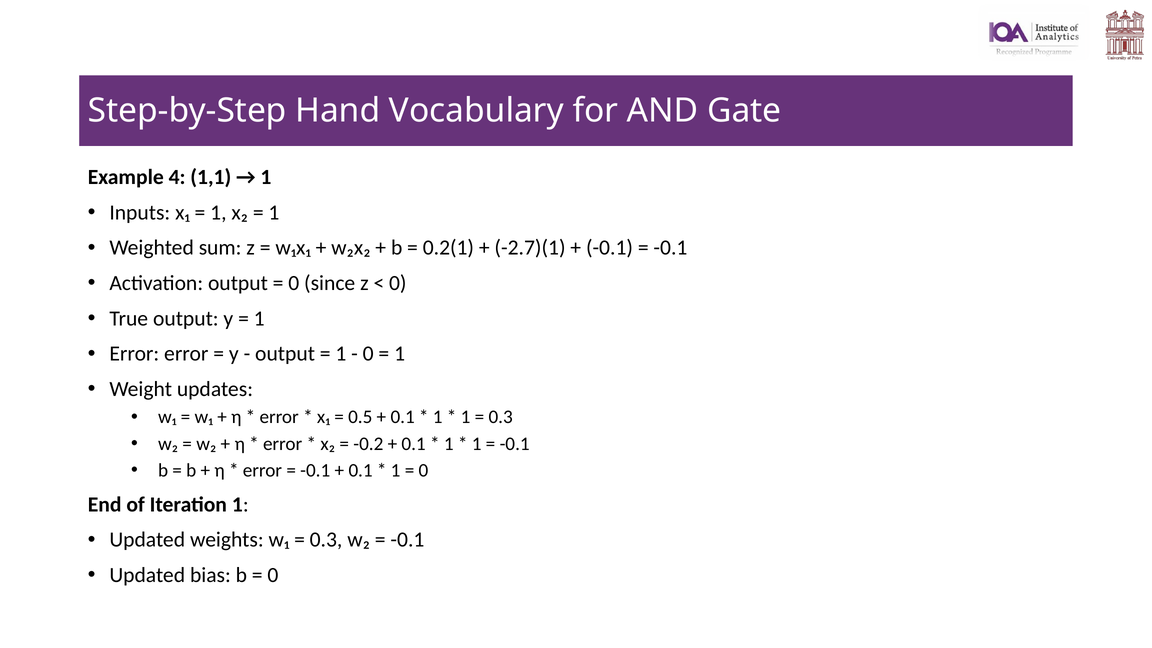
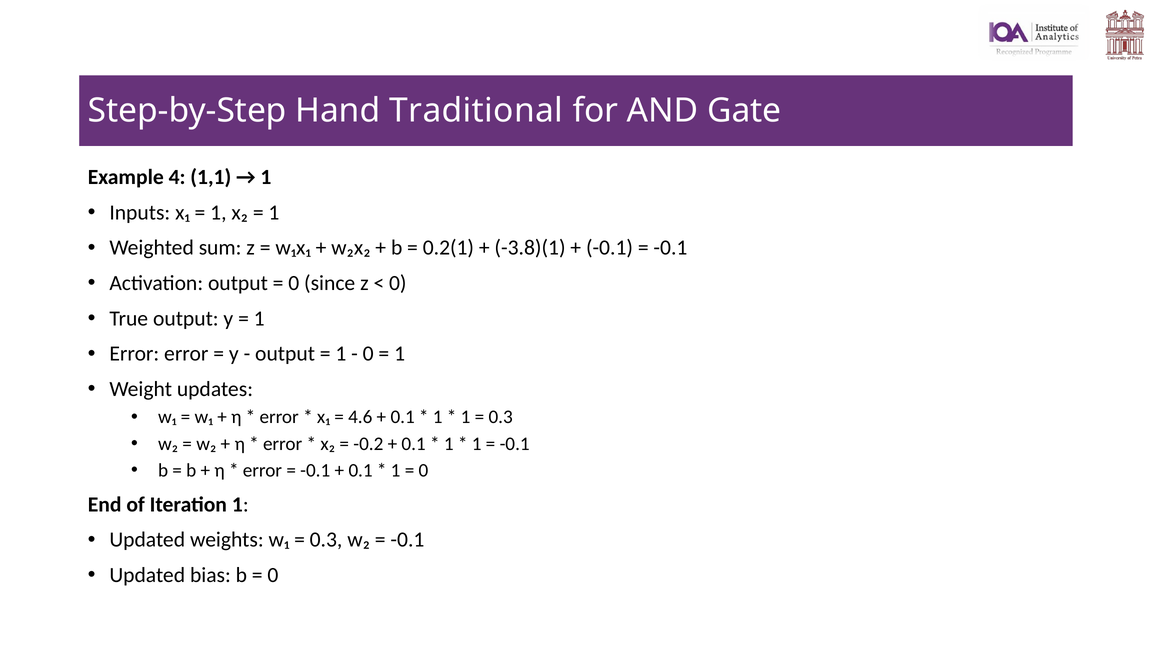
Vocabulary: Vocabulary -> Traditional
-2.7)(1: -2.7)(1 -> -3.8)(1
0.5: 0.5 -> 4.6
